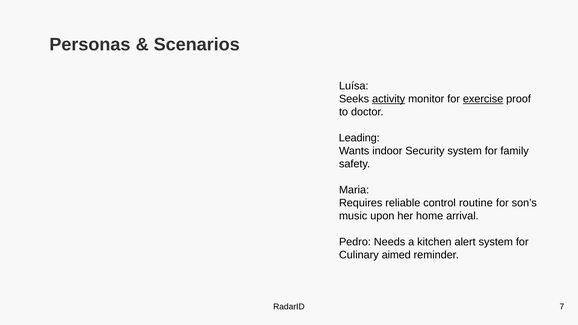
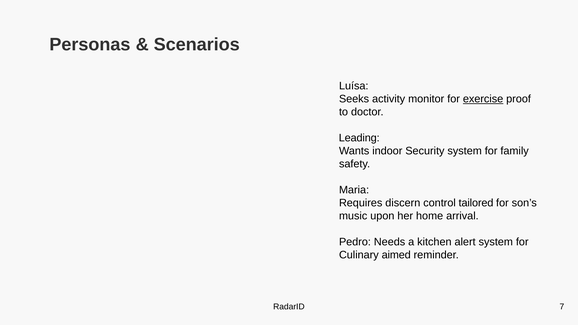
activity underline: present -> none
reliable: reliable -> discern
routine: routine -> tailored
